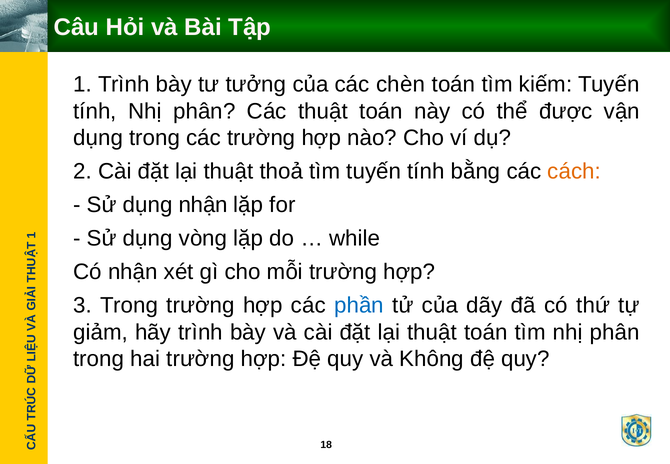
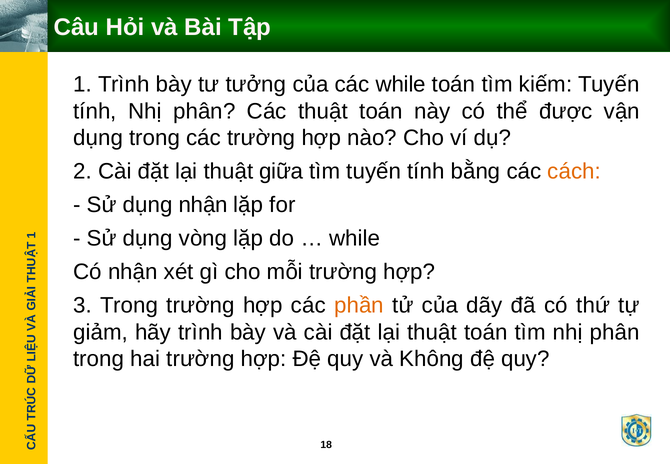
các chèn: chèn -> while
thoả: thoả -> giữa
phần colour: blue -> orange
